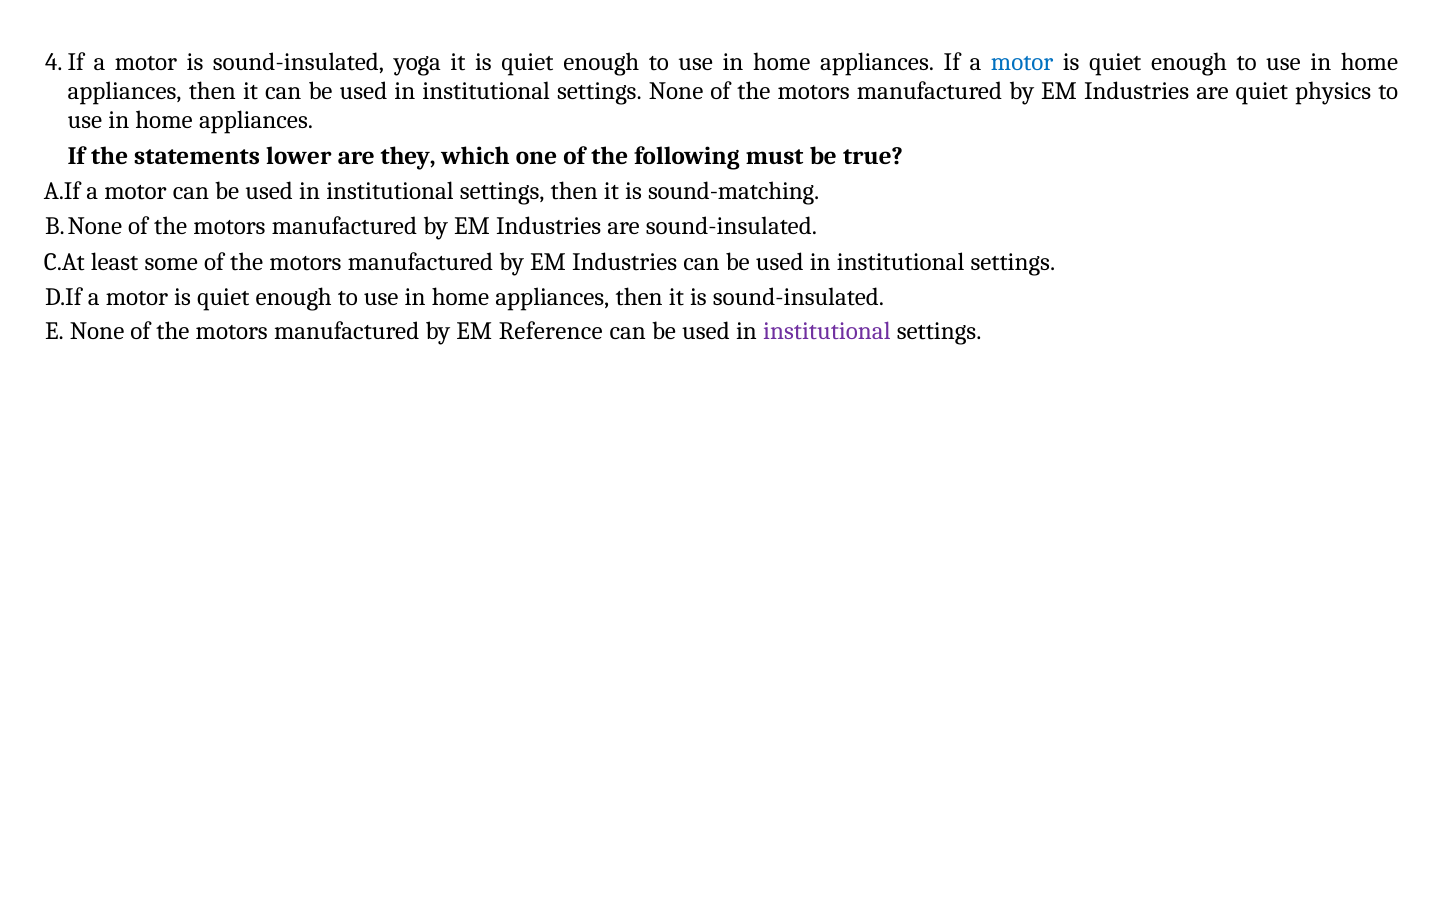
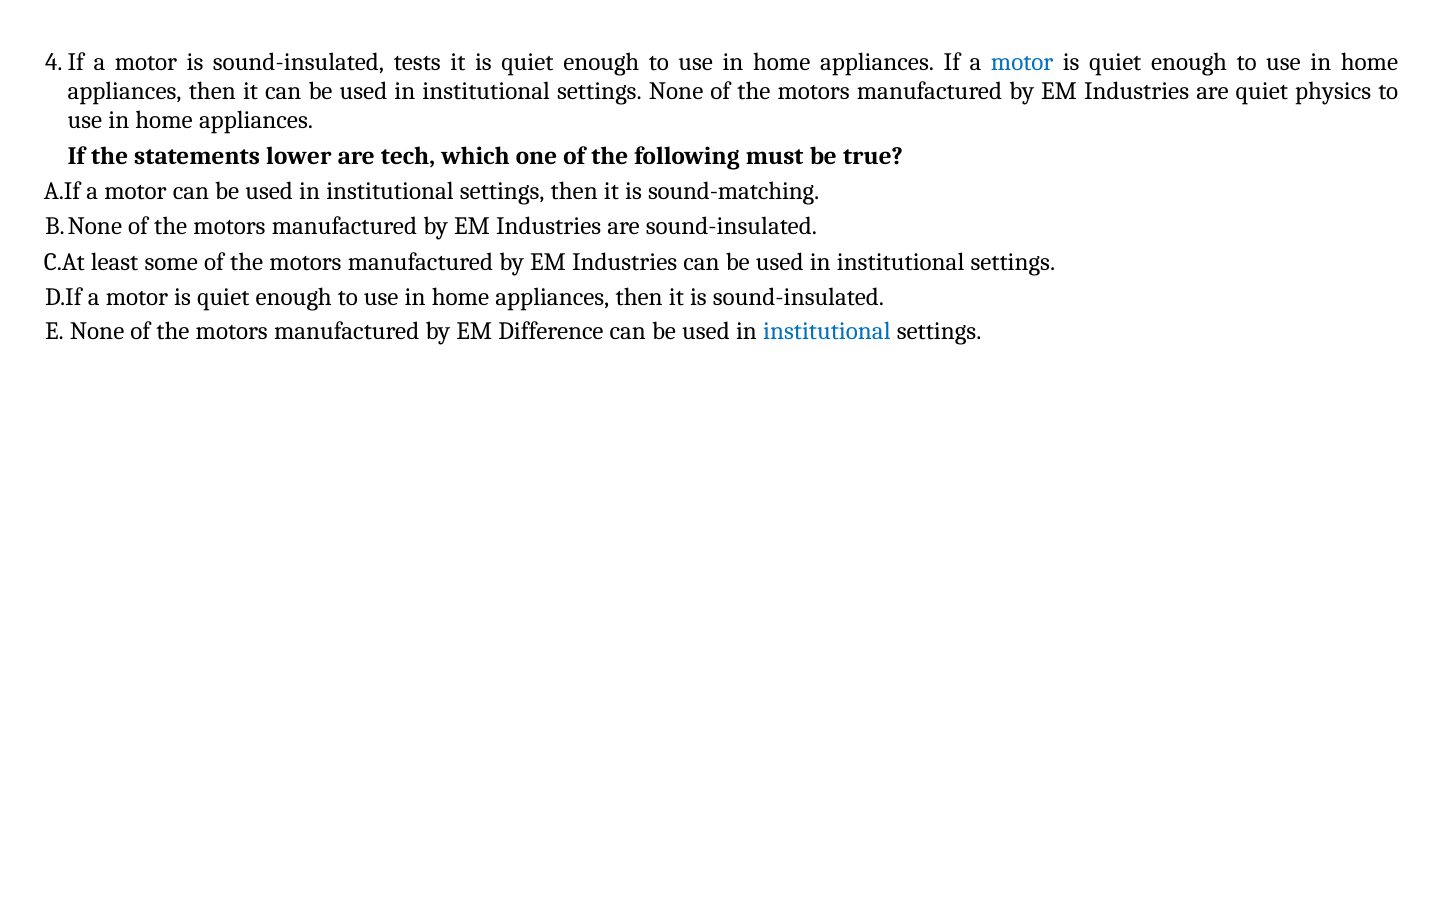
yoga: yoga -> tests
they: they -> tech
Reference: Reference -> Difference
institutional at (827, 332) colour: purple -> blue
